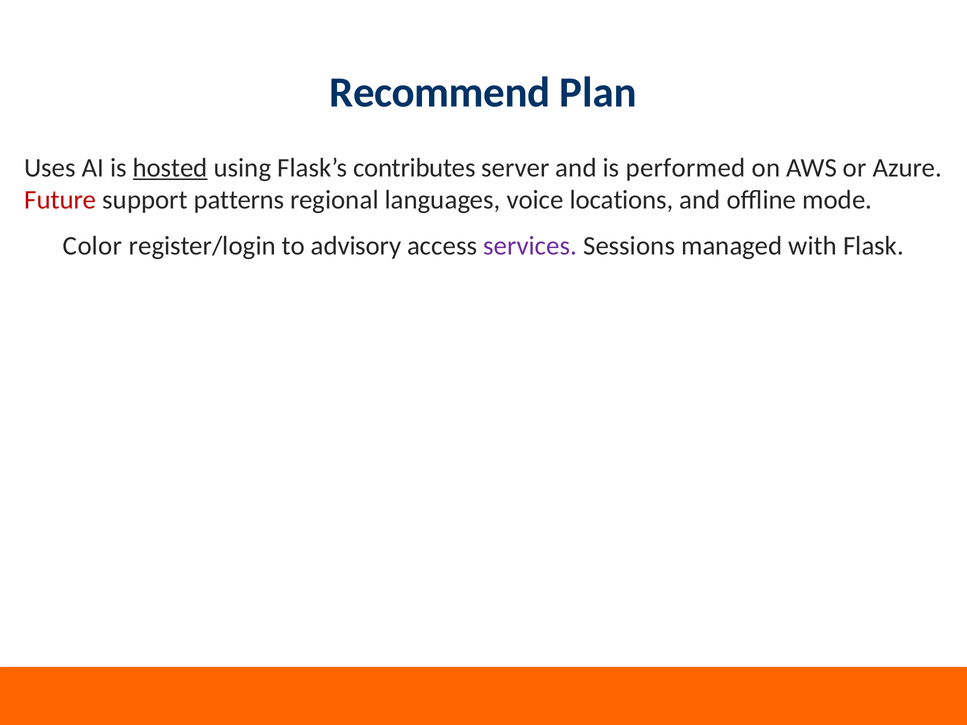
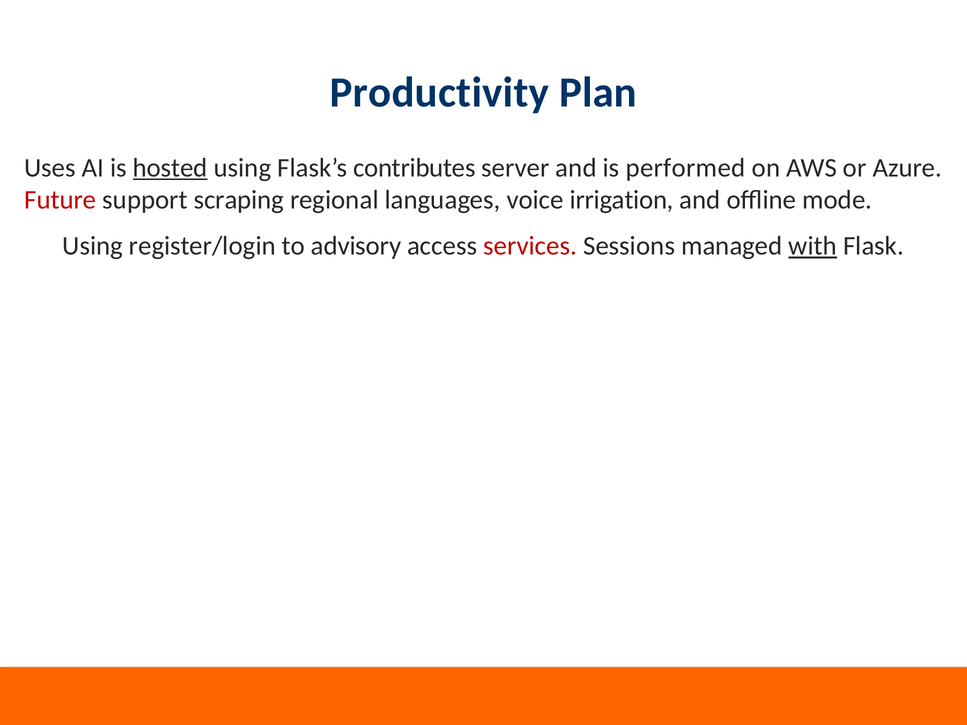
Recommend: Recommend -> Productivity
patterns: patterns -> scraping
locations: locations -> irrigation
Color at (93, 246): Color -> Using
services colour: purple -> red
with underline: none -> present
